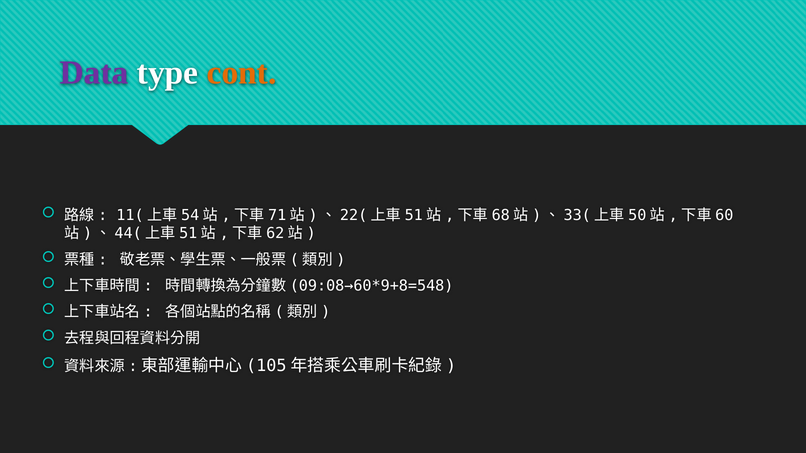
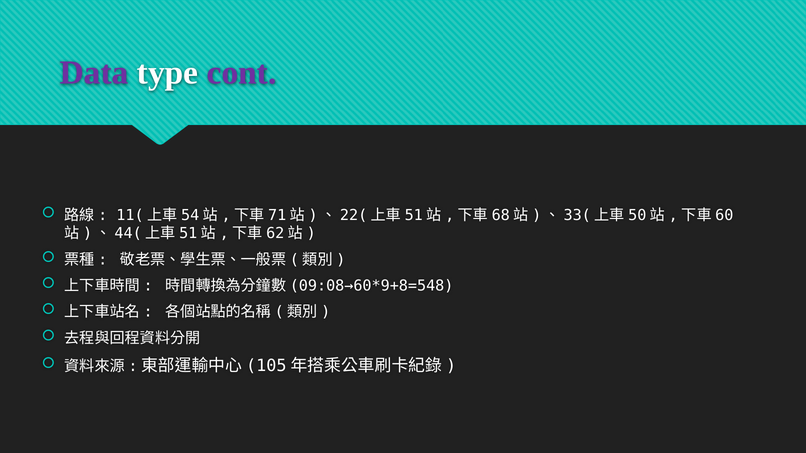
cont colour: orange -> purple
